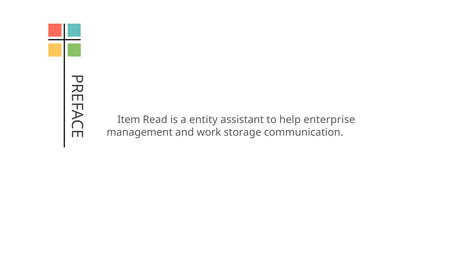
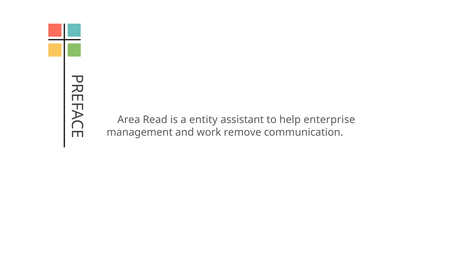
Item: Item -> Area
storage: storage -> remove
